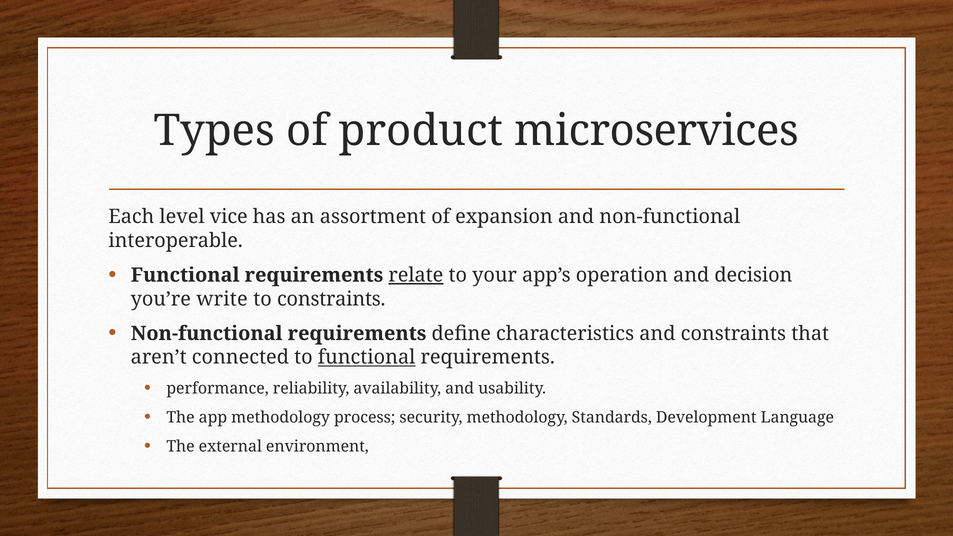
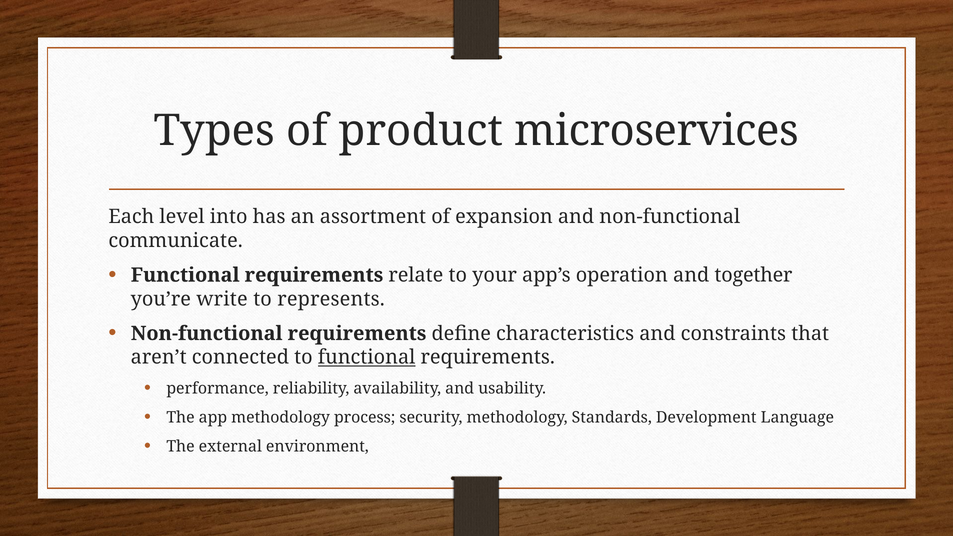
vice: vice -> into
interoperable: interoperable -> communicate
relate underline: present -> none
decision: decision -> together
to constraints: constraints -> represents
